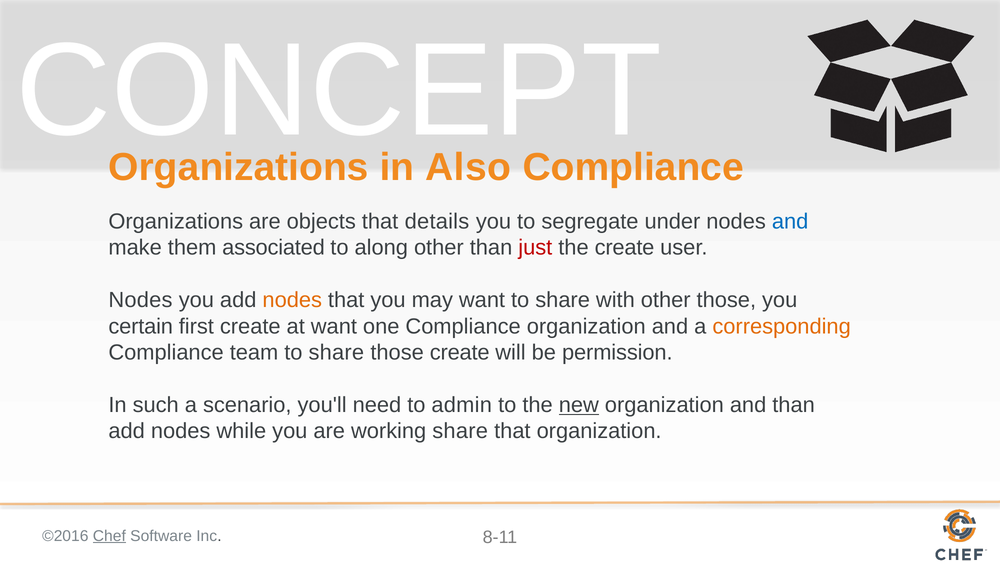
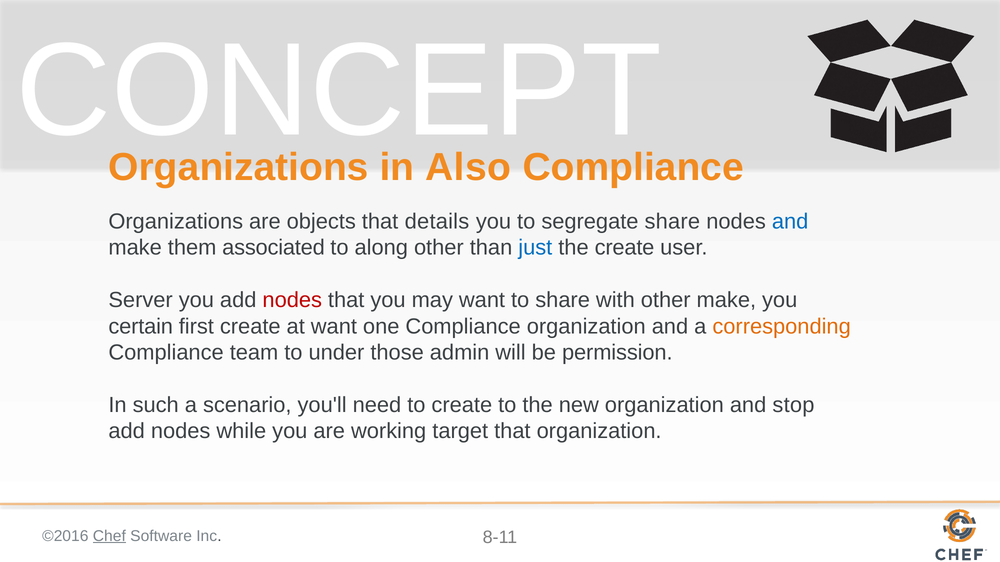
segregate under: under -> share
just colour: red -> blue
Nodes at (140, 300): Nodes -> Server
nodes at (292, 300) colour: orange -> red
other those: those -> make
team to share: share -> under
those create: create -> admin
to admin: admin -> create
new underline: present -> none
and than: than -> stop
working share: share -> target
